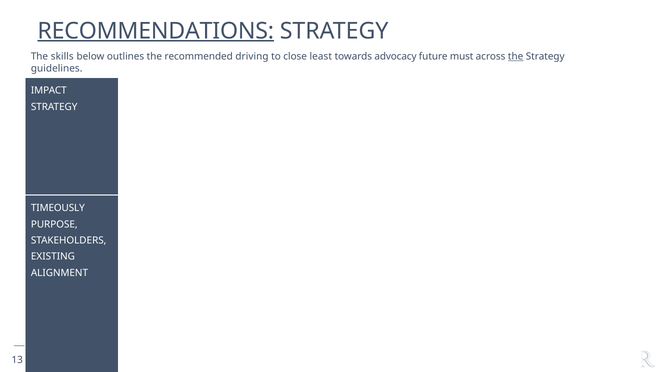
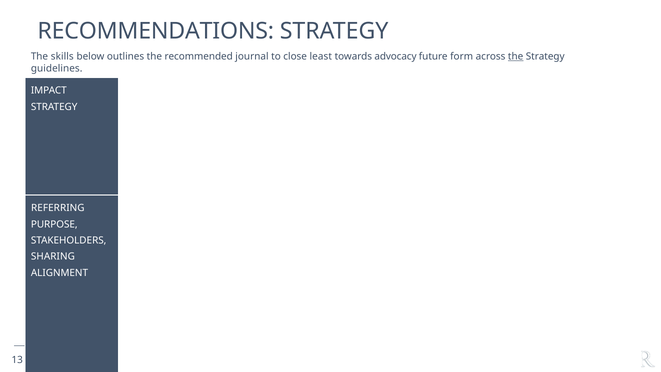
RECOMMENDATIONS underline: present -> none
driving: driving -> journal
must: must -> form
TIMEOUSLY: TIMEOUSLY -> REFERRING
EXISTING: EXISTING -> SHARING
